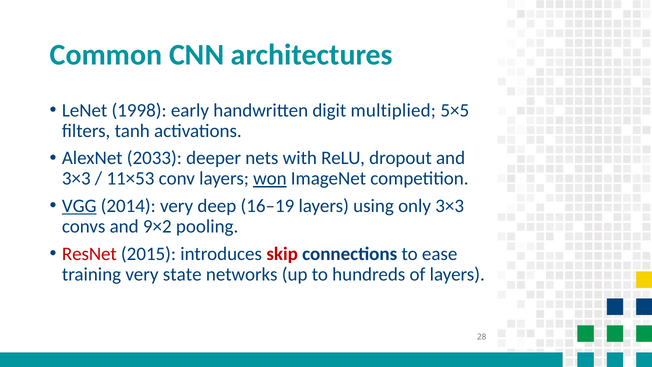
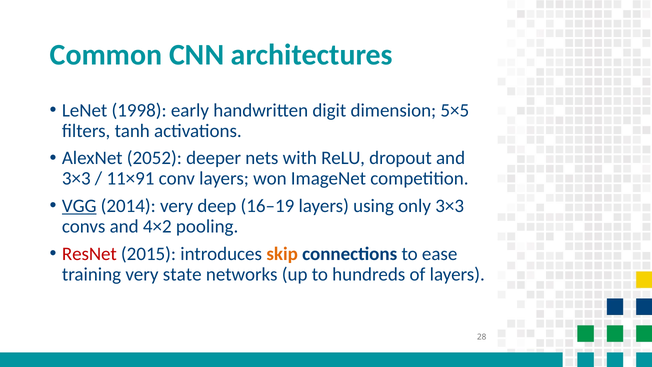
multiplied: multiplied -> dimension
2033: 2033 -> 2052
11×53: 11×53 -> 11×91
won underline: present -> none
9×2: 9×2 -> 4×2
skip colour: red -> orange
